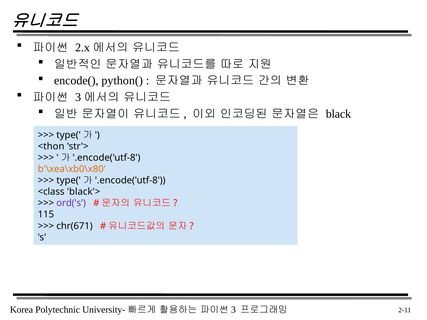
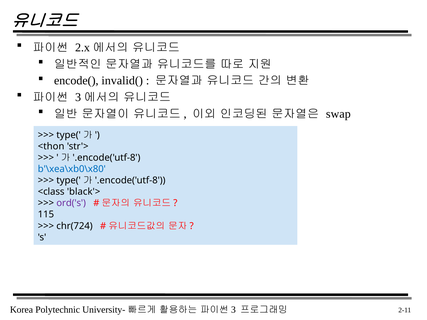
python(: python( -> invalid(
black: black -> swap
b'\xea\xb0\x80 colour: orange -> blue
chr(671: chr(671 -> chr(724
